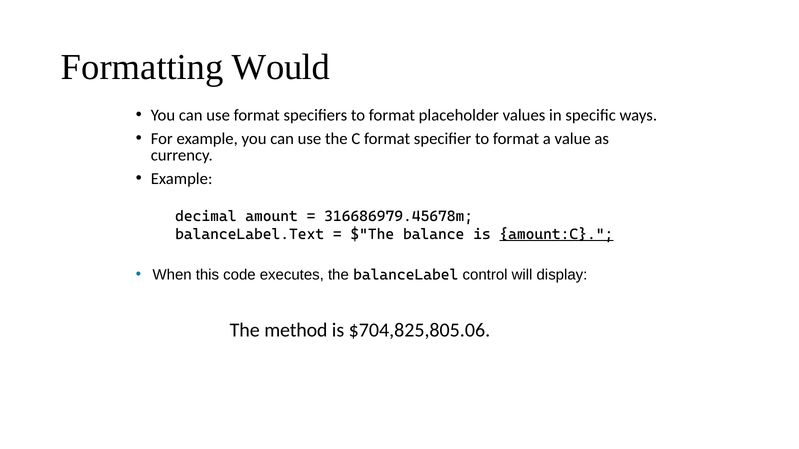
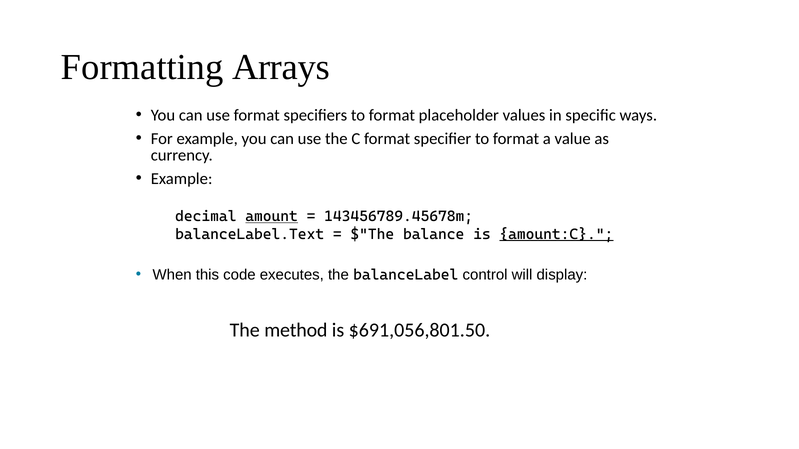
Would: Would -> Arrays
amount underline: none -> present
316686979.45678m: 316686979.45678m -> 143456789.45678m
$704,825,805.06: $704,825,805.06 -> $691,056,801.50
